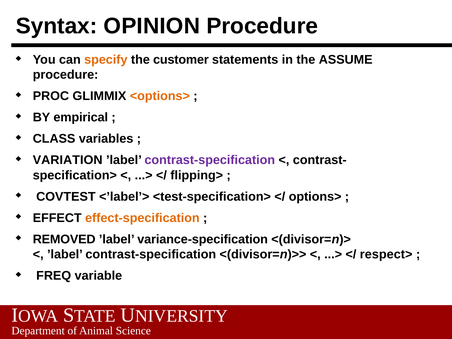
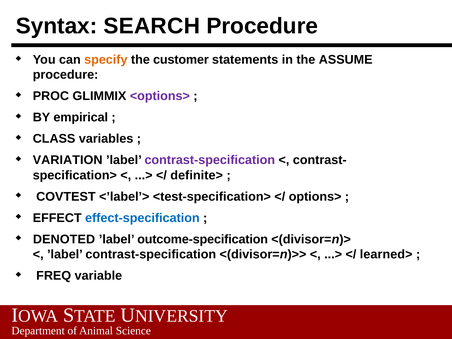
OPINION: OPINION -> SEARCH
<options> colour: orange -> purple
flipping>: flipping> -> definite>
effect-specification colour: orange -> blue
REMOVED: REMOVED -> DENOTED
variance-specification: variance-specification -> outcome-specification
respect>: respect> -> learned>
